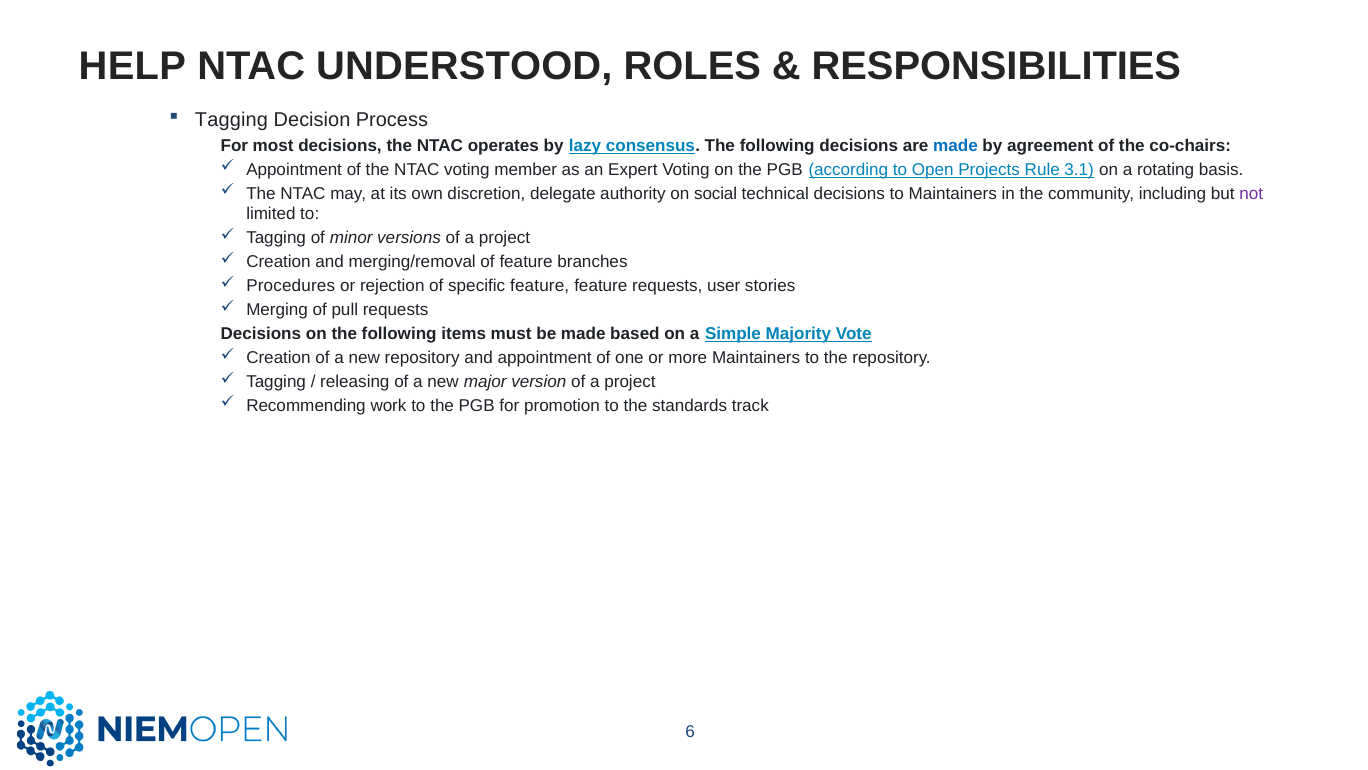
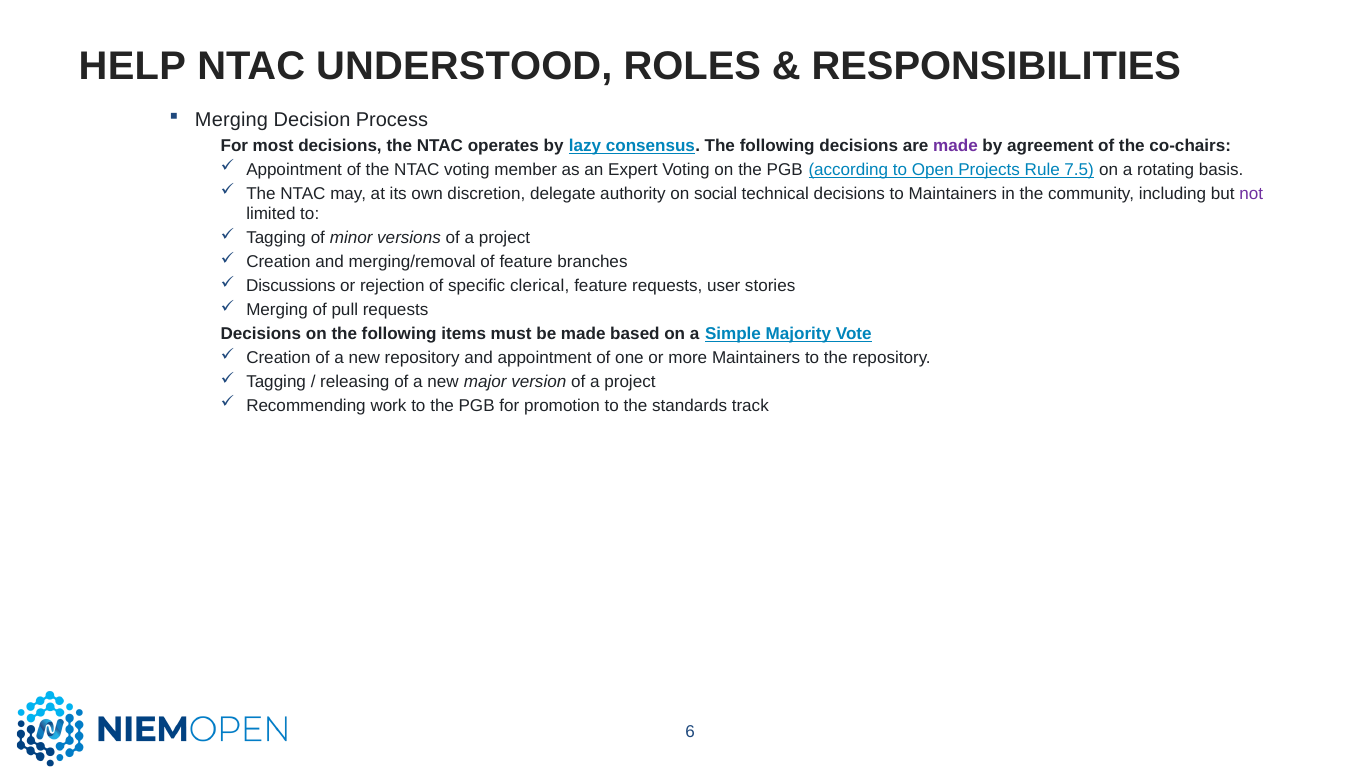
Tagging at (231, 120): Tagging -> Merging
made at (955, 146) colour: blue -> purple
3.1: 3.1 -> 7.5
Procedures: Procedures -> Discussions
specific feature: feature -> clerical
